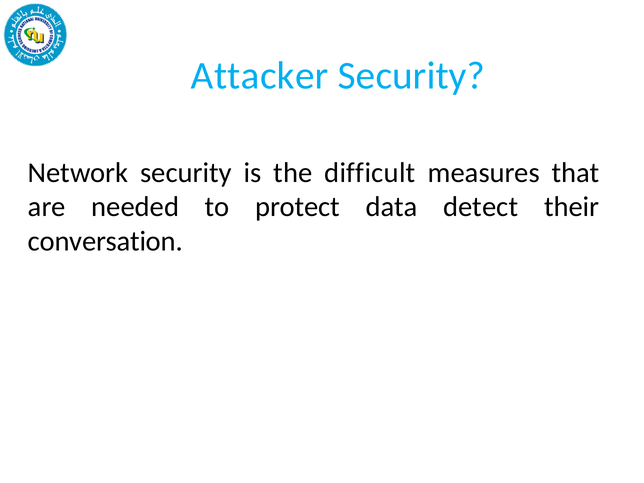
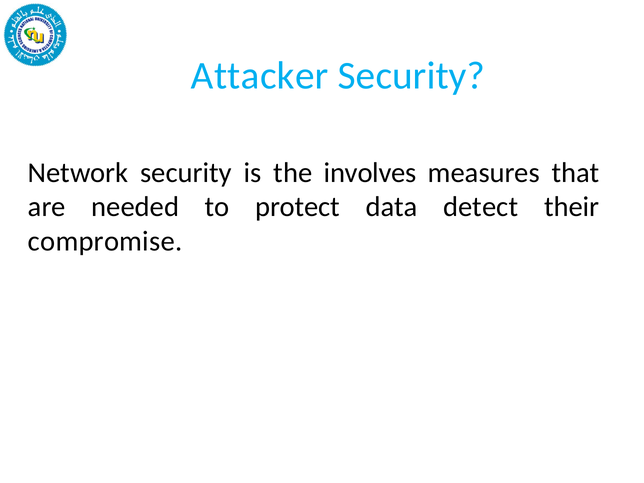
difficult: difficult -> involves
conversation: conversation -> compromise
